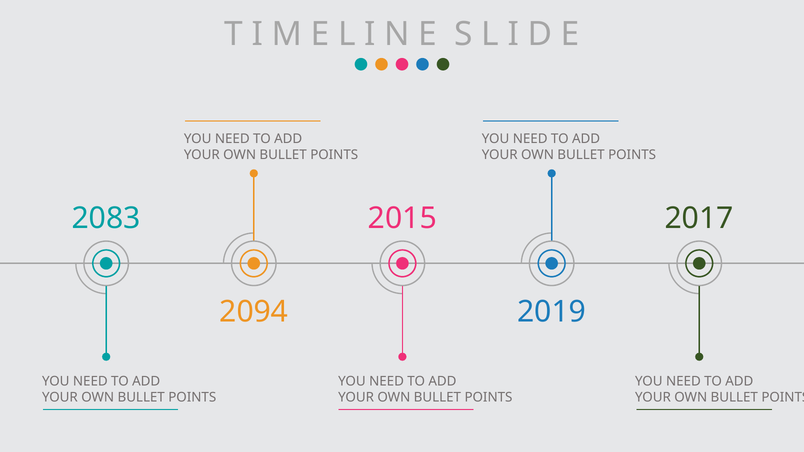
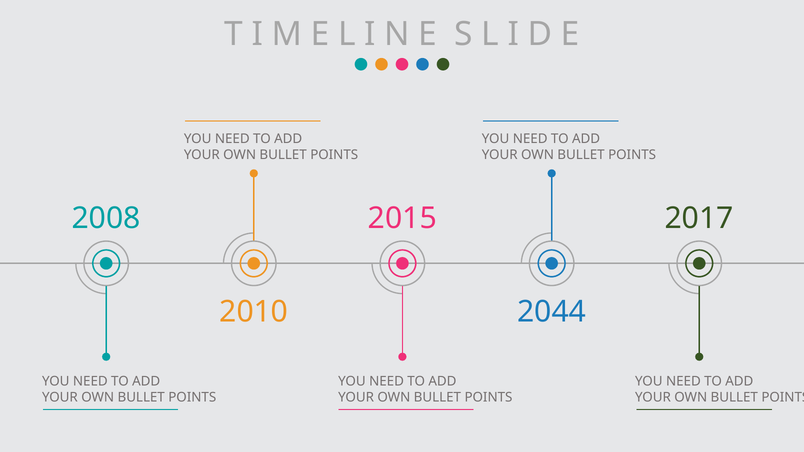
2083: 2083 -> 2008
2094: 2094 -> 2010
2019: 2019 -> 2044
